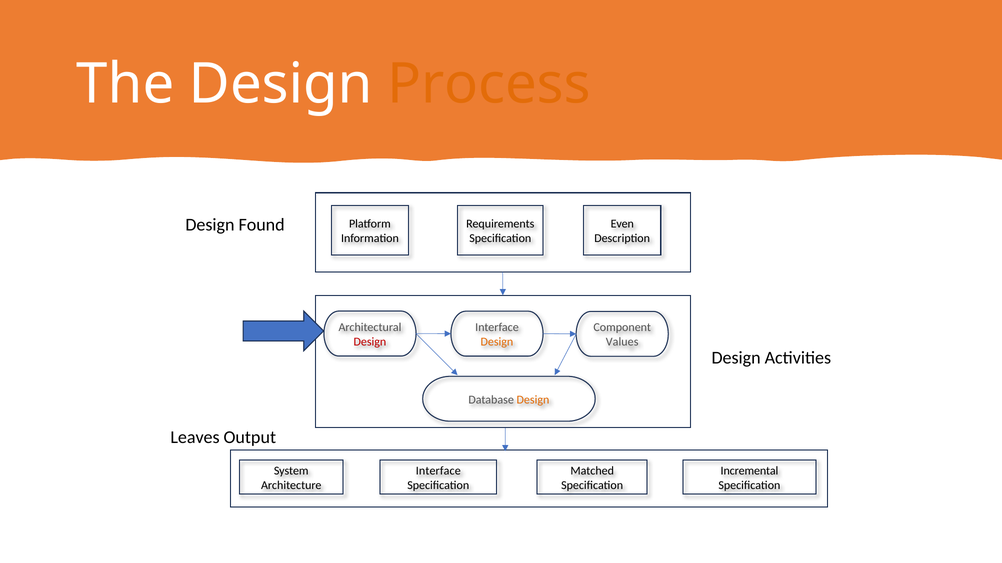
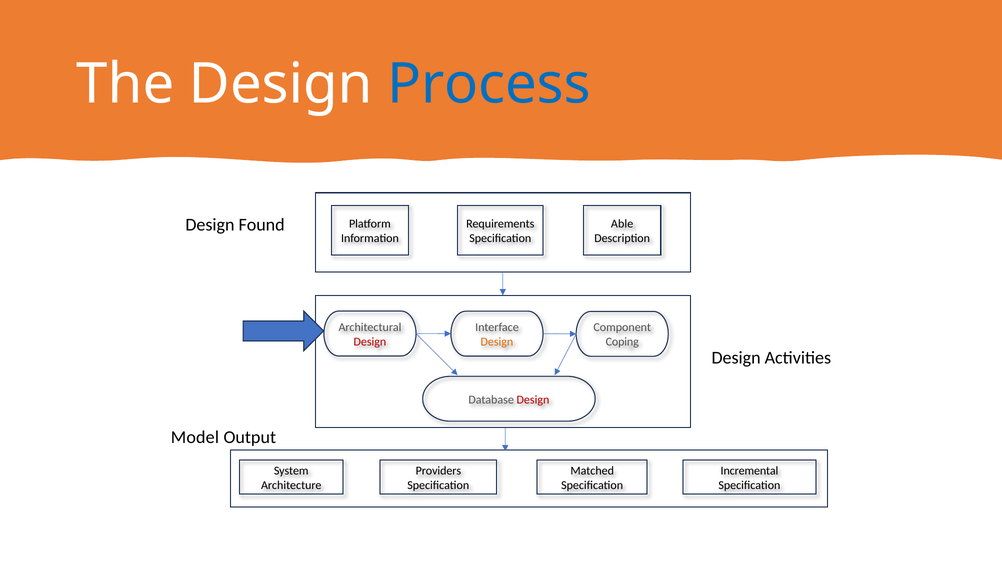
Process colour: orange -> blue
Even: Even -> Able
Values: Values -> Coping
Design at (533, 400) colour: orange -> red
Leaves: Leaves -> Model
Interface at (438, 471): Interface -> Providers
